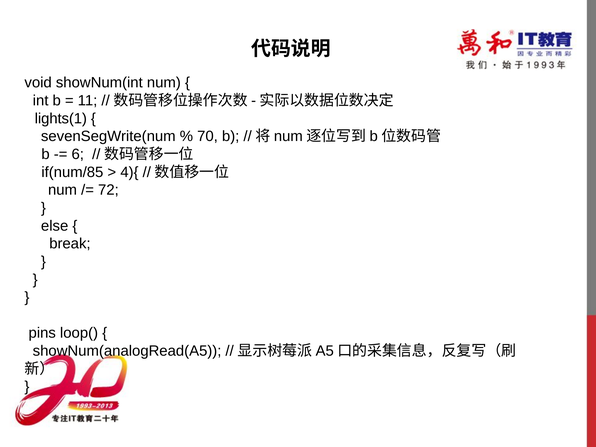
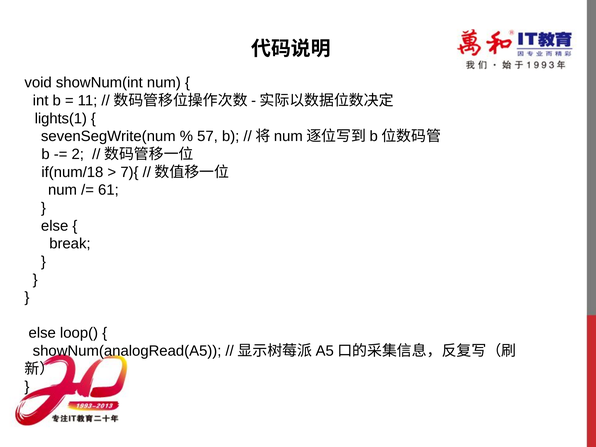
70: 70 -> 57
6: 6 -> 2
if(num/85: if(num/85 -> if(num/18
4){: 4){ -> 7){
72: 72 -> 61
pins at (42, 333): pins -> else
